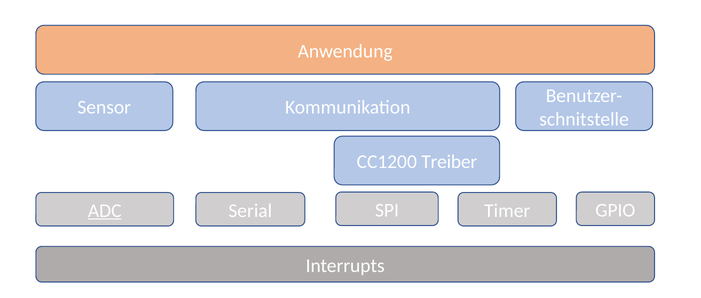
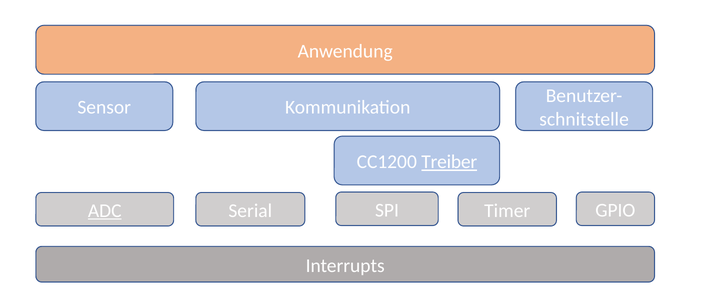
Treiber underline: none -> present
